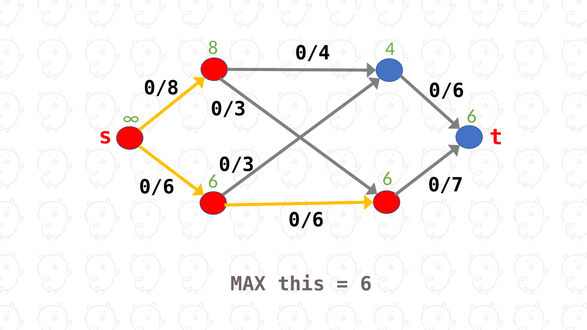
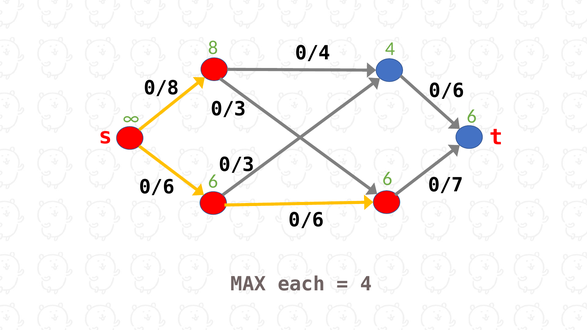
this: this -> each
6 at (366, 284): 6 -> 4
